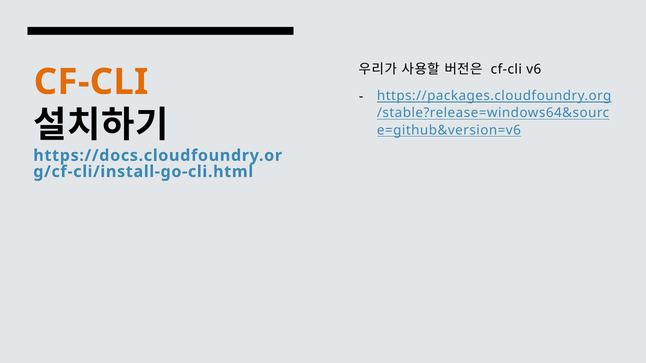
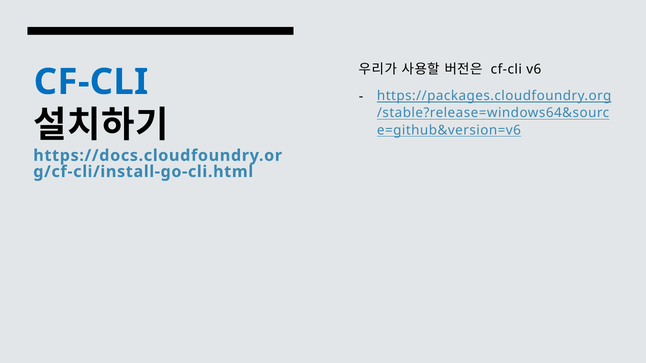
CF-CLI at (91, 82) colour: orange -> blue
